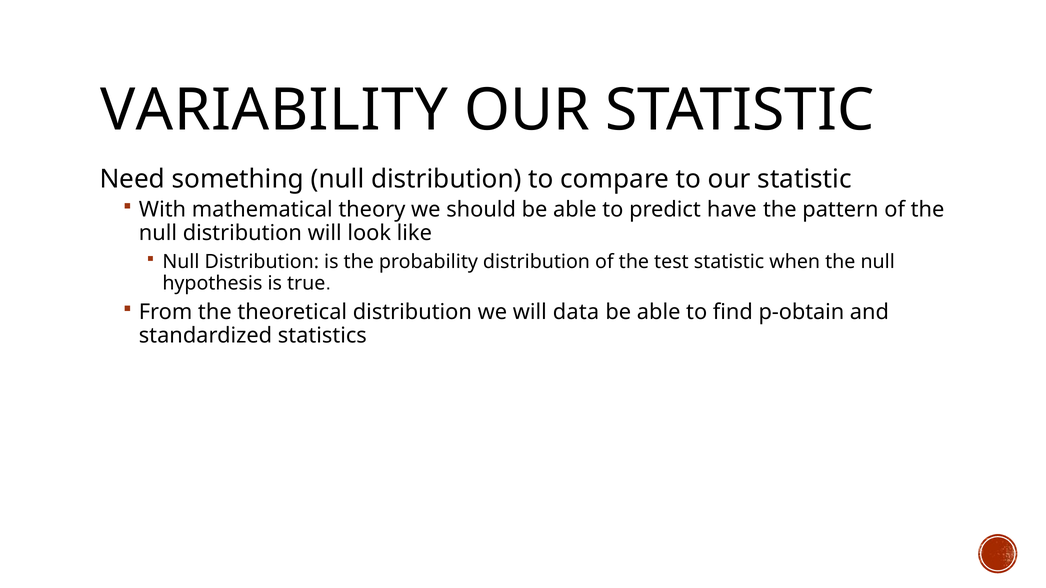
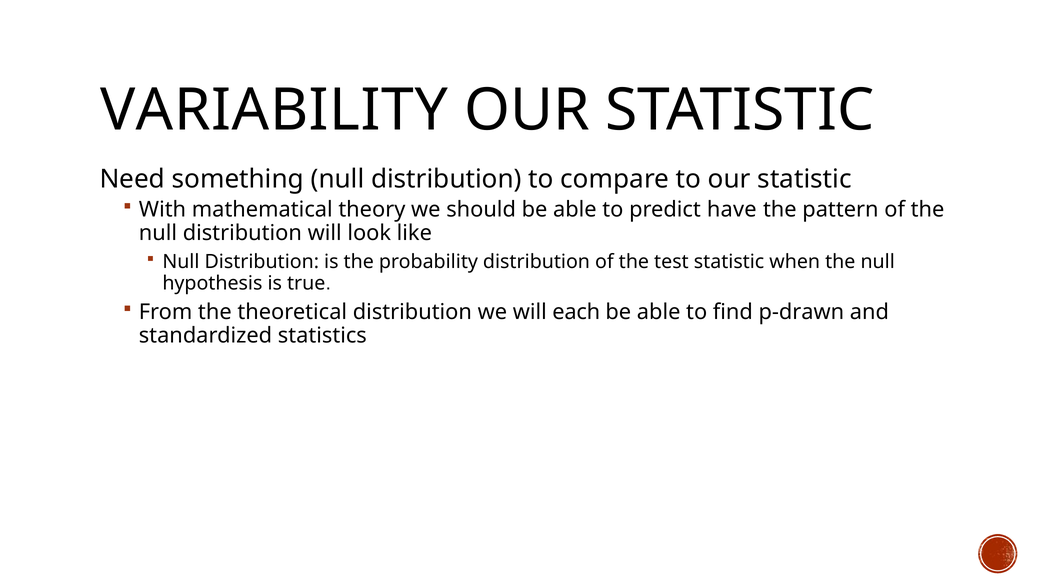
data: data -> each
p-obtain: p-obtain -> p-drawn
